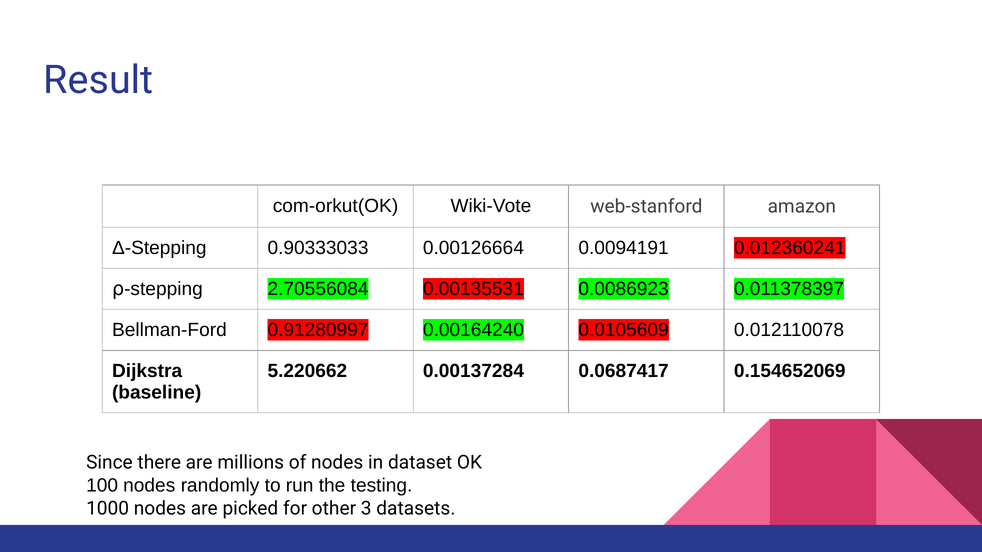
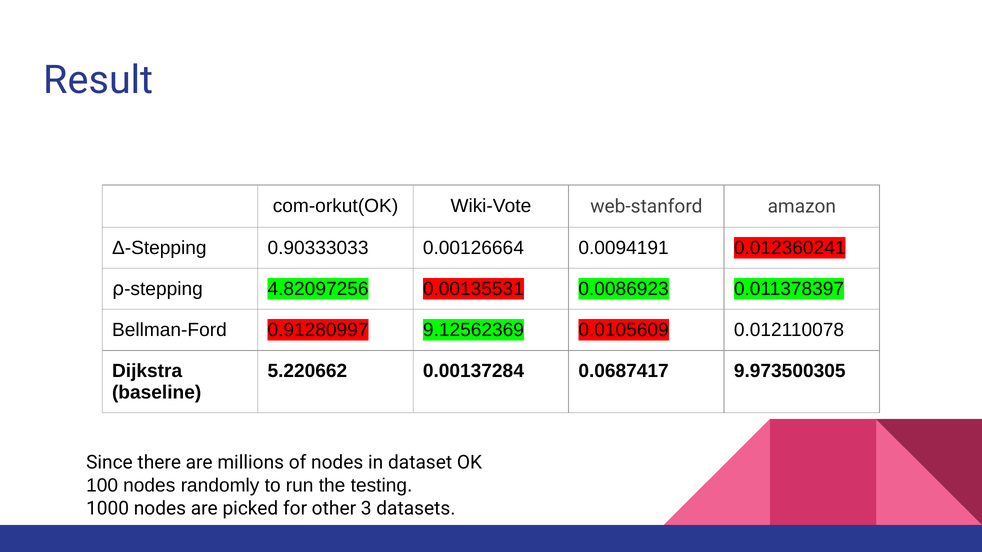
2.70556084: 2.70556084 -> 4.82097256
0.00164240: 0.00164240 -> 9.12562369
0.154652069: 0.154652069 -> 9.973500305
